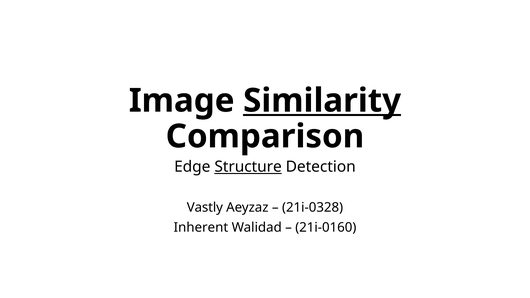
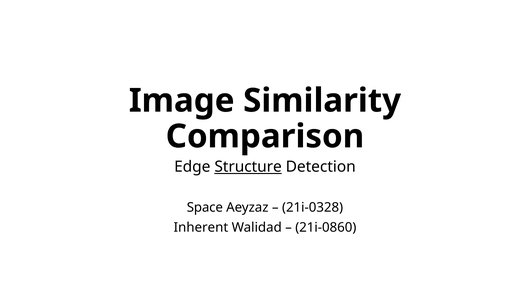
Similarity underline: present -> none
Vastly: Vastly -> Space
21i-0160: 21i-0160 -> 21i-0860
